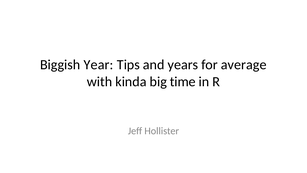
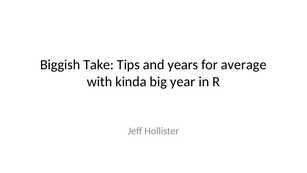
Year: Year -> Take
time: time -> year
